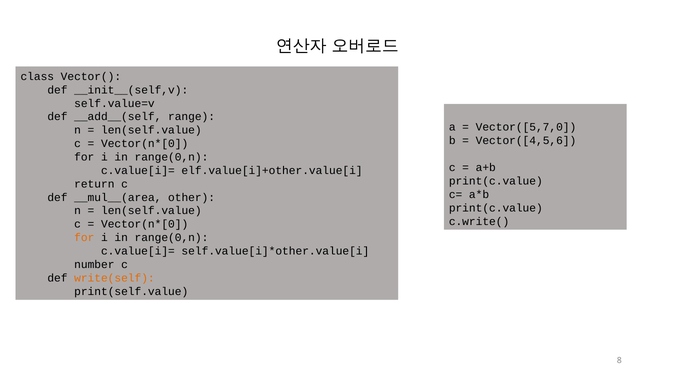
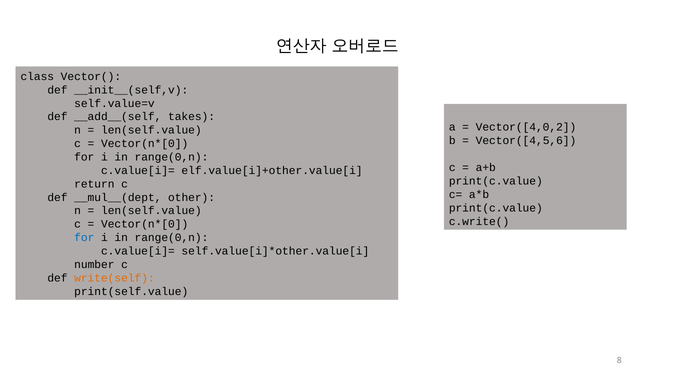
range: range -> takes
Vector([5,7,0: Vector([5,7,0 -> Vector([4,0,2
__mul__(area: __mul__(area -> __mul__(dept
for at (84, 238) colour: orange -> blue
